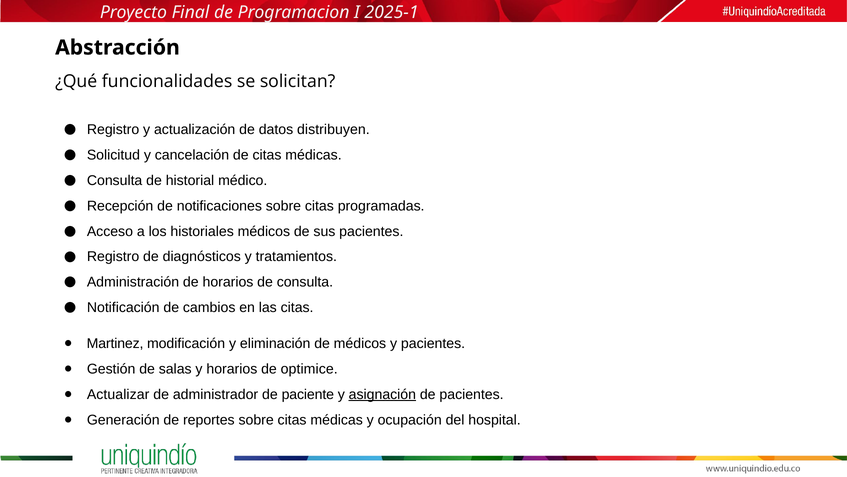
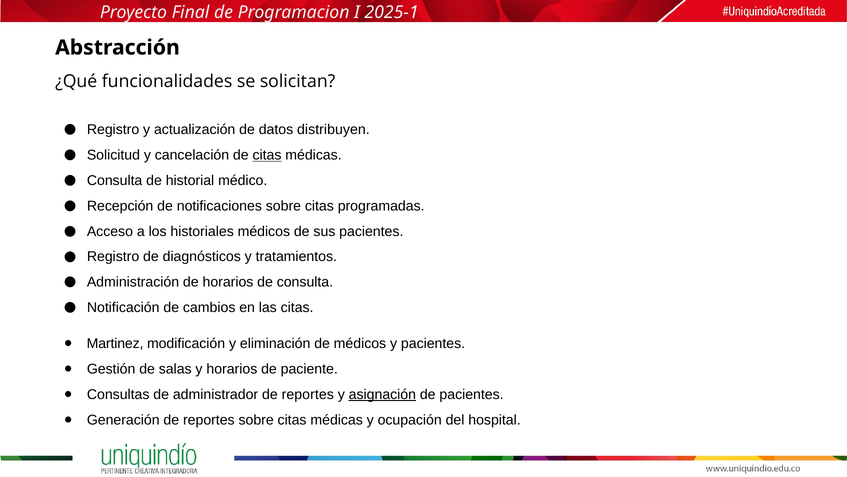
citas at (267, 155) underline: none -> present
optimice: optimice -> paciente
Actualizar: Actualizar -> Consultas
paciente at (308, 394): paciente -> reportes
